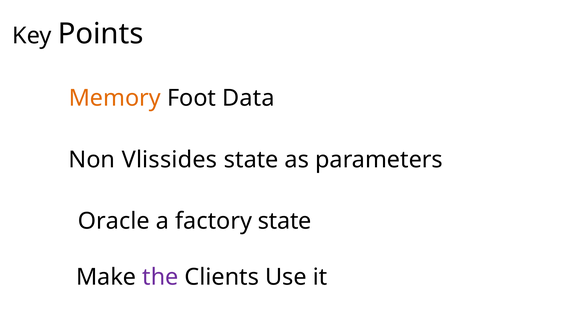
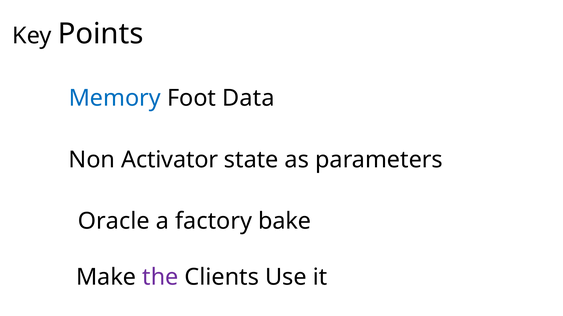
Memory colour: orange -> blue
Vlissides: Vlissides -> Activator
factory state: state -> bake
